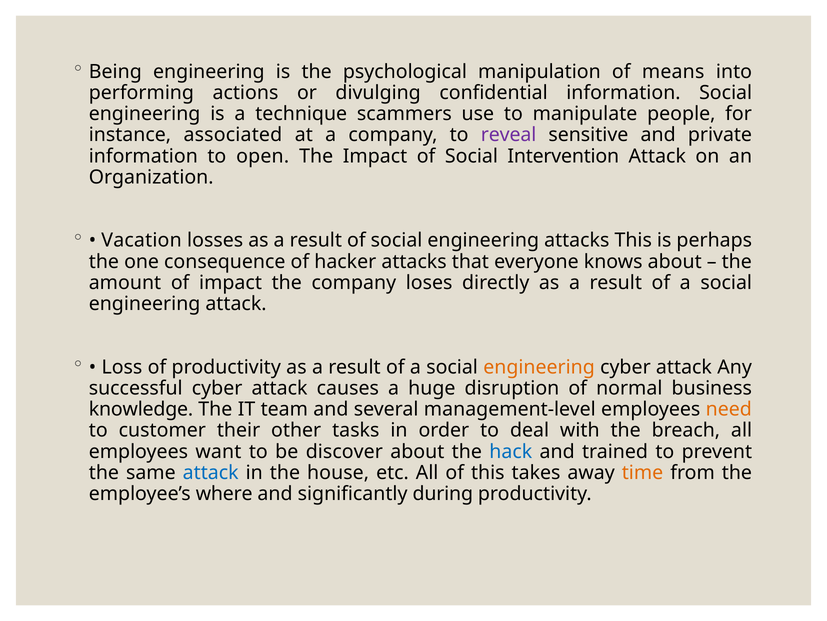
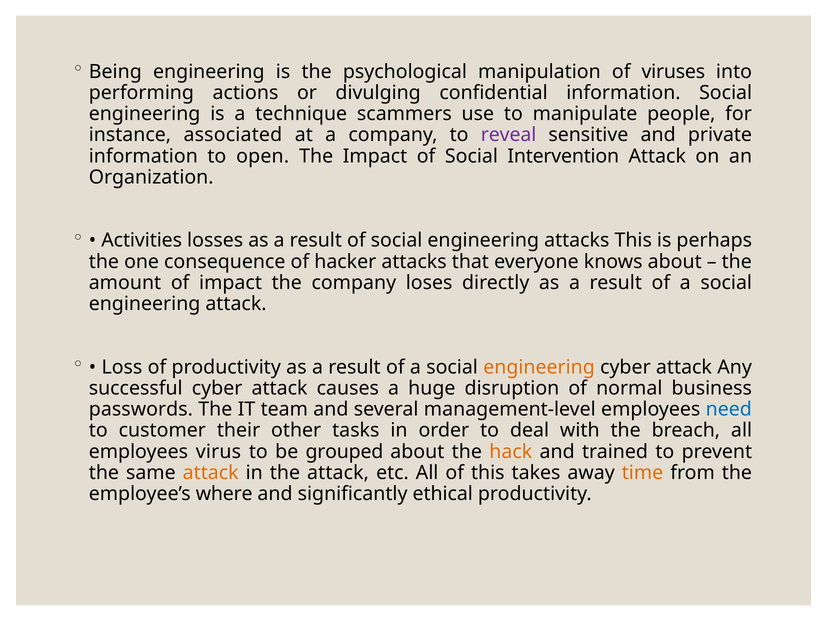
means: means -> viruses
Vacation: Vacation -> Activities
knowledge: knowledge -> passwords
need colour: orange -> blue
want: want -> virus
discover: discover -> grouped
hack colour: blue -> orange
attack at (211, 472) colour: blue -> orange
the house: house -> attack
during: during -> ethical
